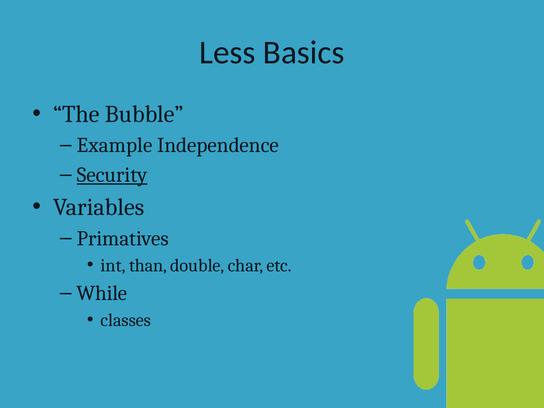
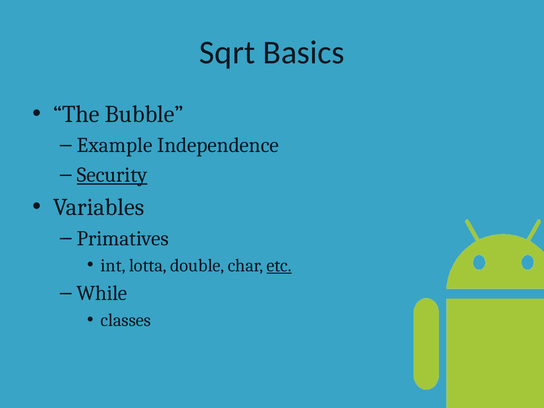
Less: Less -> Sqrt
than: than -> lotta
etc underline: none -> present
